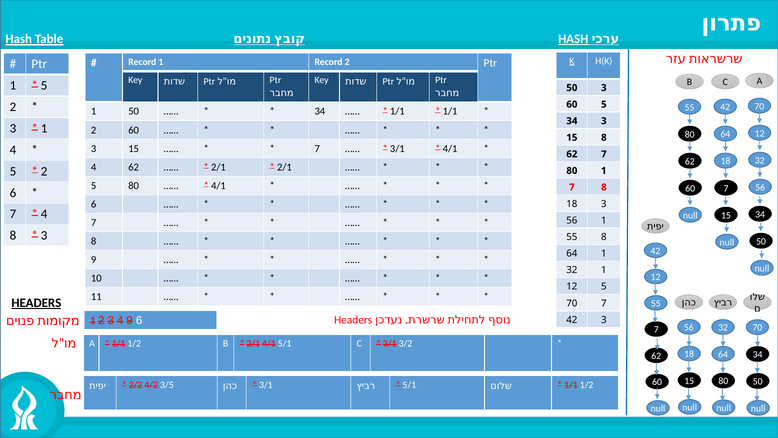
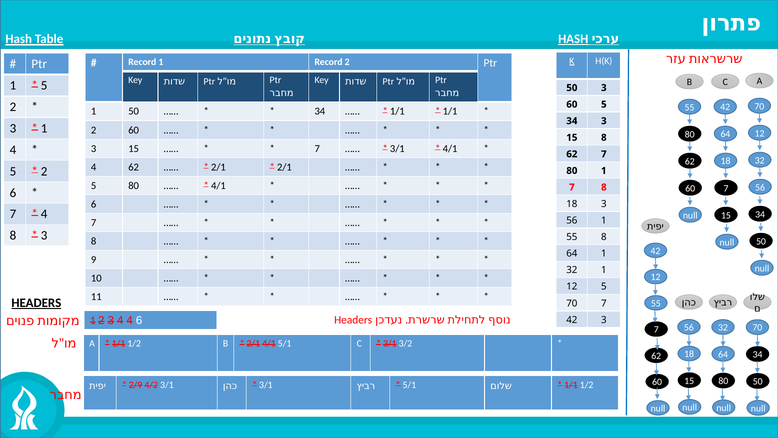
4 9: 9 -> 4
2/2: 2/2 -> 2/9
4/2 3/5: 3/5 -> 3/1
